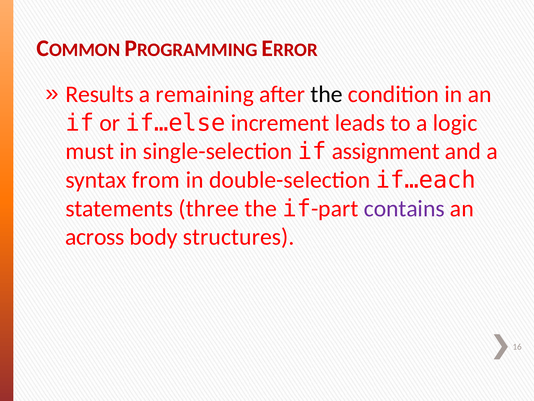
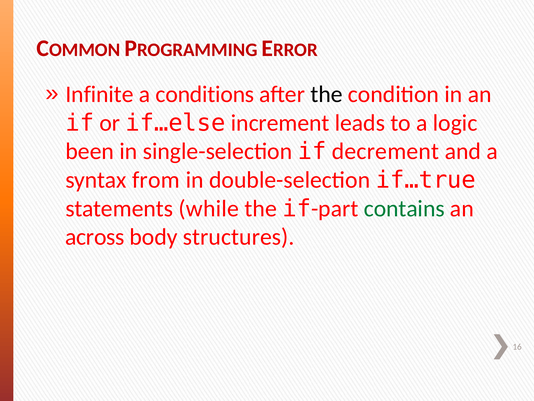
Results: Results -> Infinite
remaining: remaining -> conditions
must: must -> been
assignment: assignment -> decrement
if…each: if…each -> if…true
three: three -> while
contains colour: purple -> green
